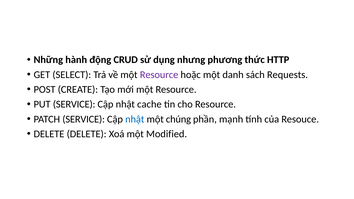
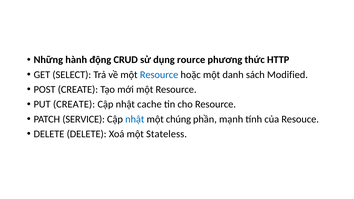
nhưng: nhưng -> rource
Resource at (159, 75) colour: purple -> blue
Requests: Requests -> Modified
PUT SERVICE: SERVICE -> CREATE
Modified: Modified -> Stateless
